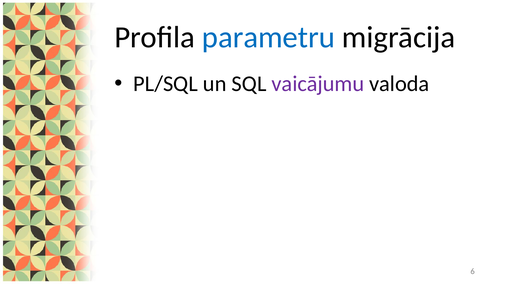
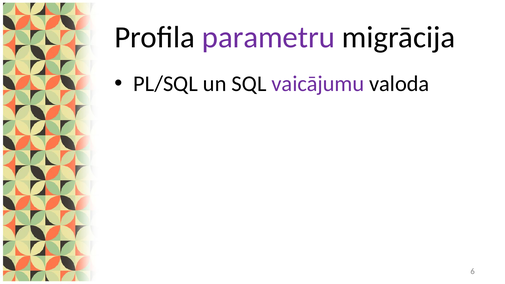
parametru colour: blue -> purple
